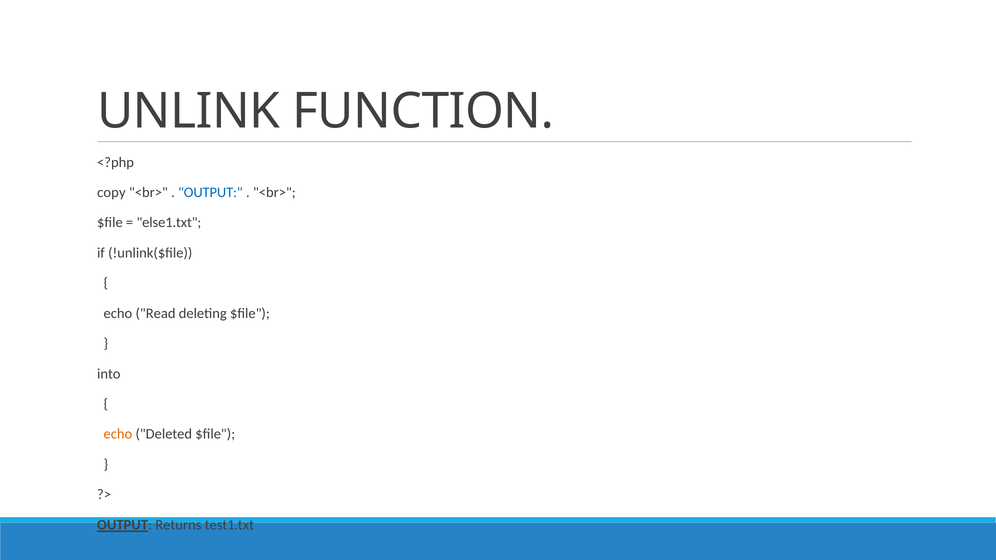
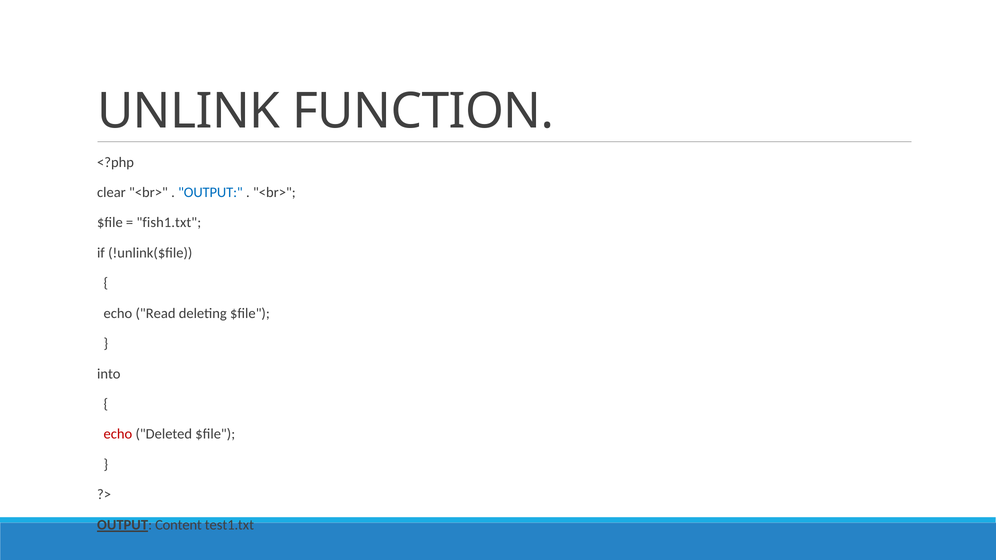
copy: copy -> clear
else1.txt: else1.txt -> fish1.txt
echo at (118, 434) colour: orange -> red
Returns: Returns -> Content
